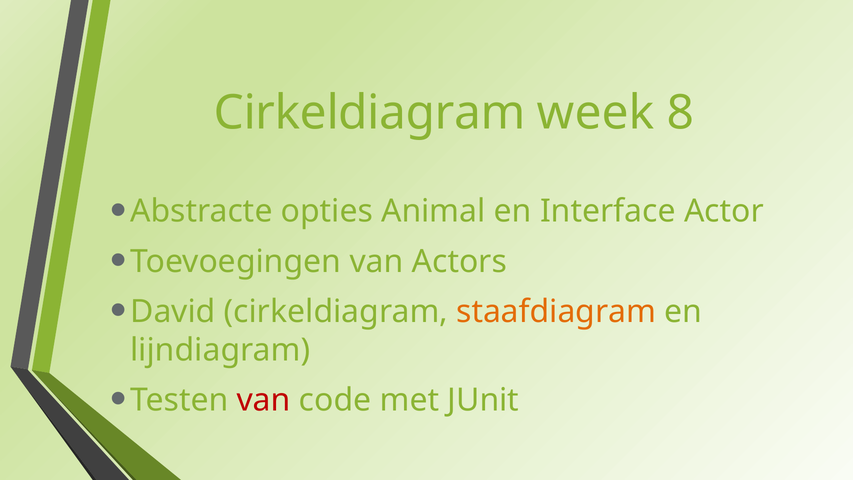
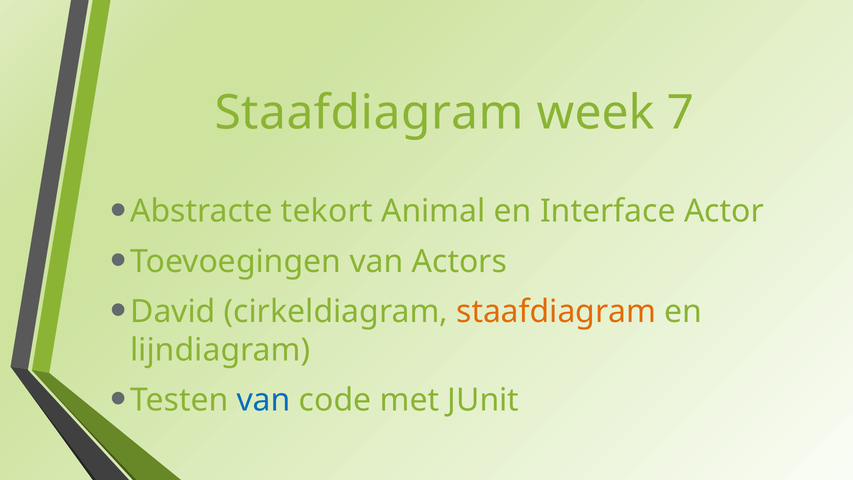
Cirkeldiagram at (370, 113): Cirkeldiagram -> Staafdiagram
8: 8 -> 7
opties: opties -> tekort
van at (264, 400) colour: red -> blue
